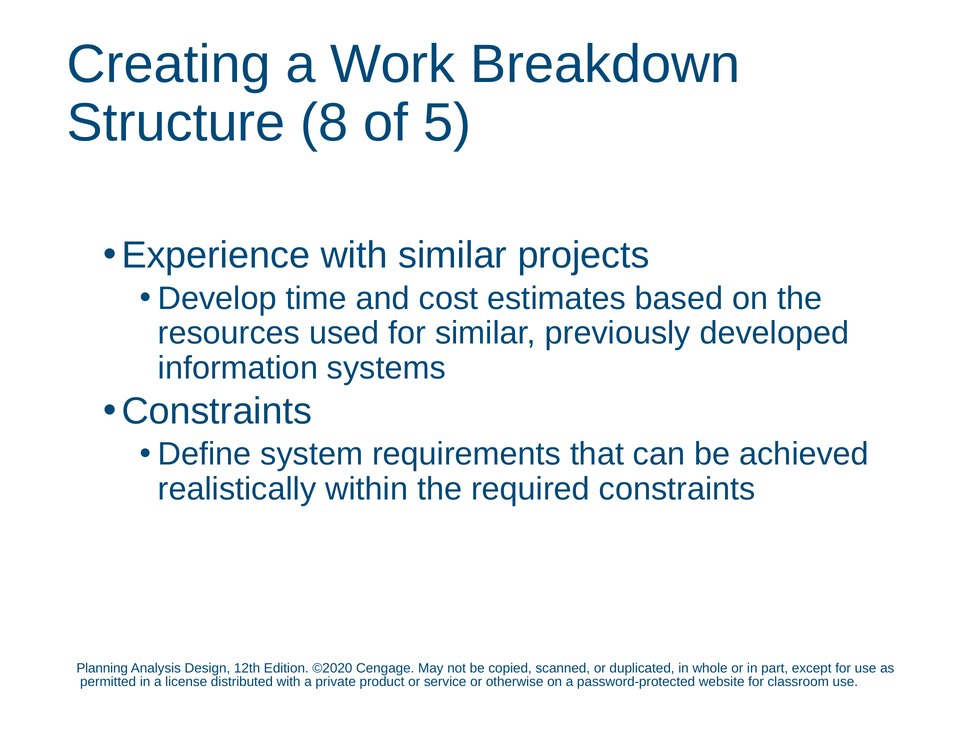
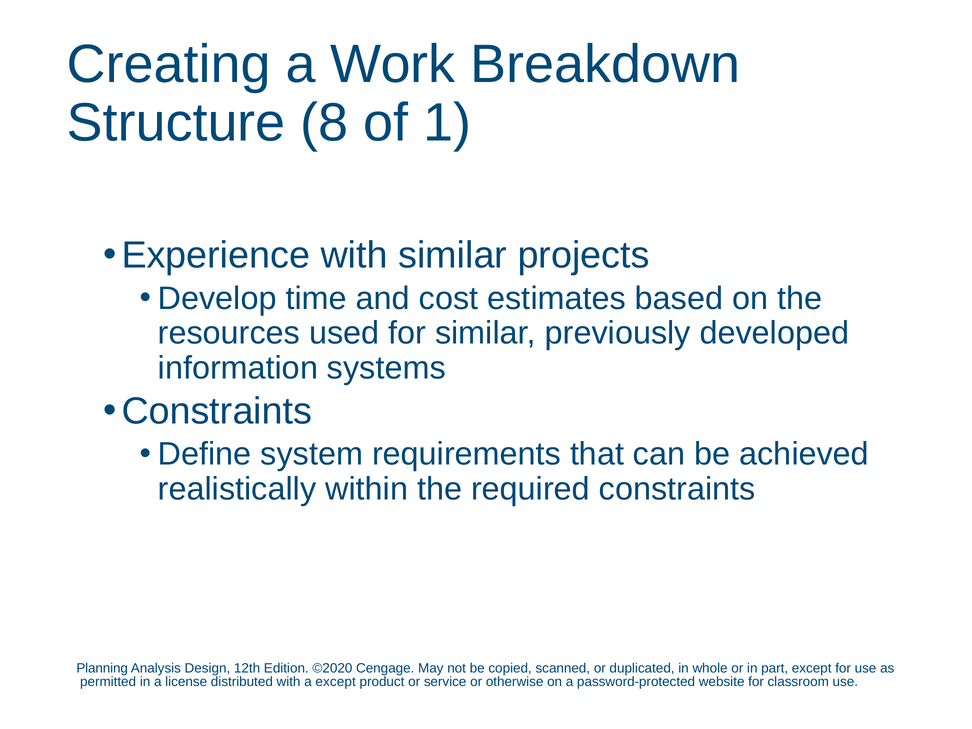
5: 5 -> 1
a private: private -> except
